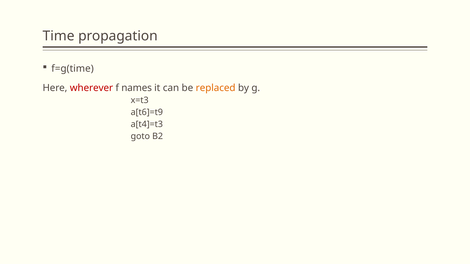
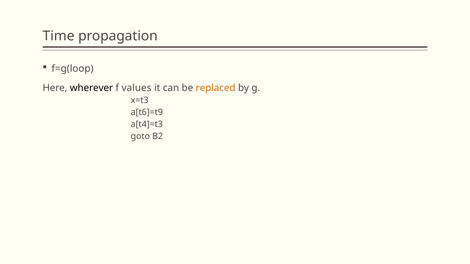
f=g(time: f=g(time -> f=g(loop
wherever colour: red -> black
names: names -> values
